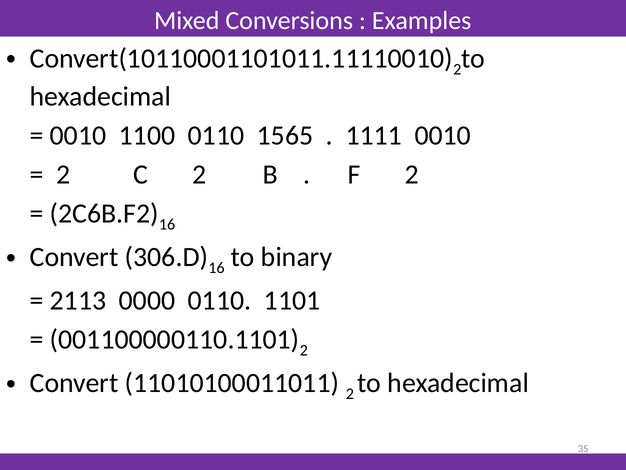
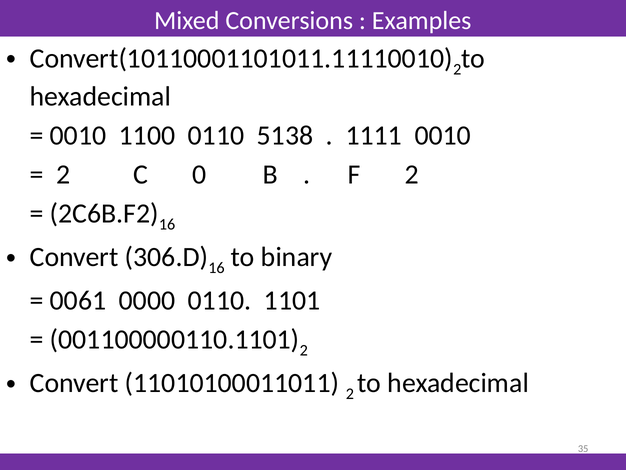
1565: 1565 -> 5138
C 2: 2 -> 0
2113: 2113 -> 0061
